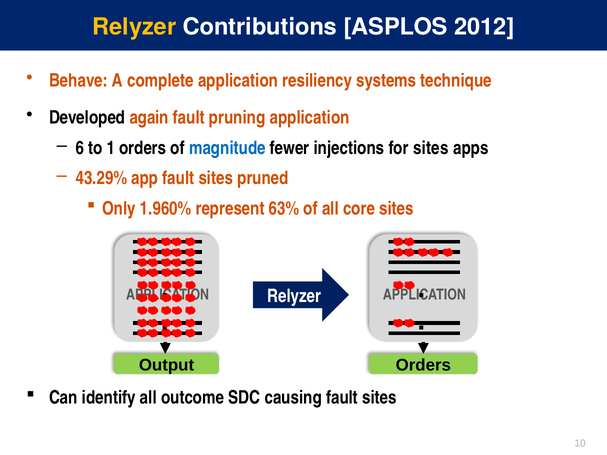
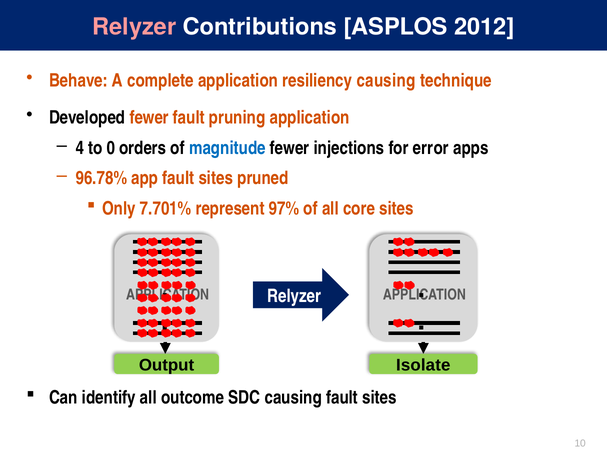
Relyzer at (134, 27) colour: yellow -> pink
resiliency systems: systems -> causing
Developed again: again -> fewer
6: 6 -> 4
1: 1 -> 0
for sites: sites -> error
43.29%: 43.29% -> 96.78%
1.960%: 1.960% -> 7.701%
63%: 63% -> 97%
Orders at (423, 365): Orders -> Isolate
